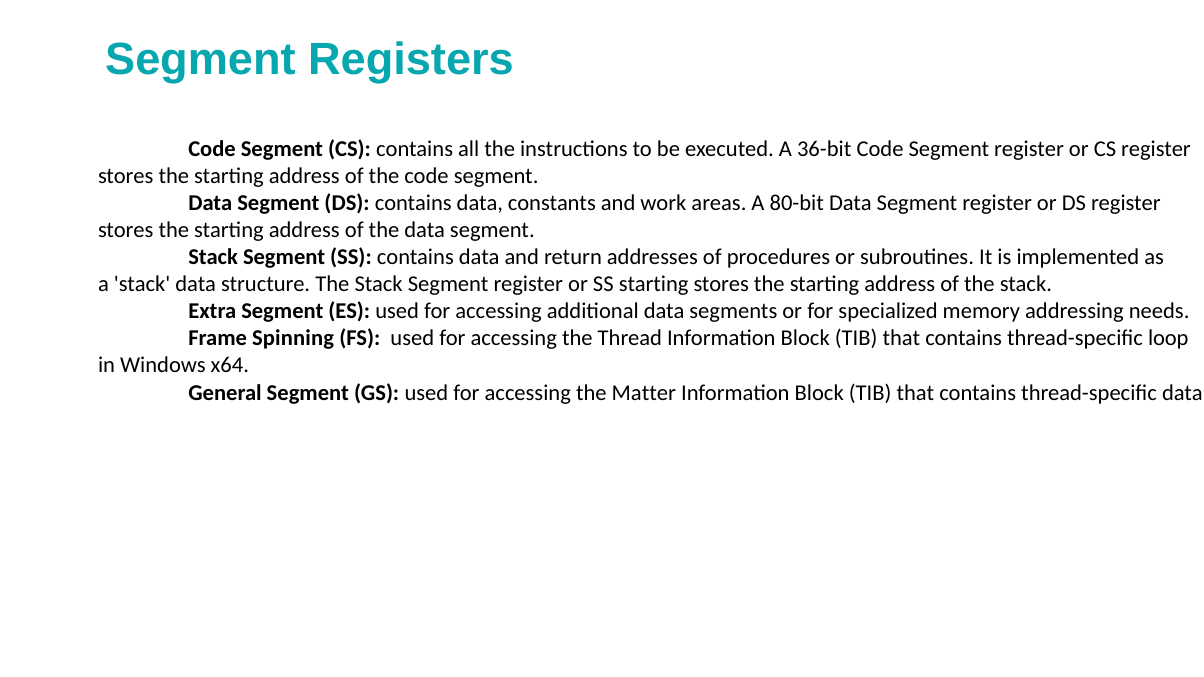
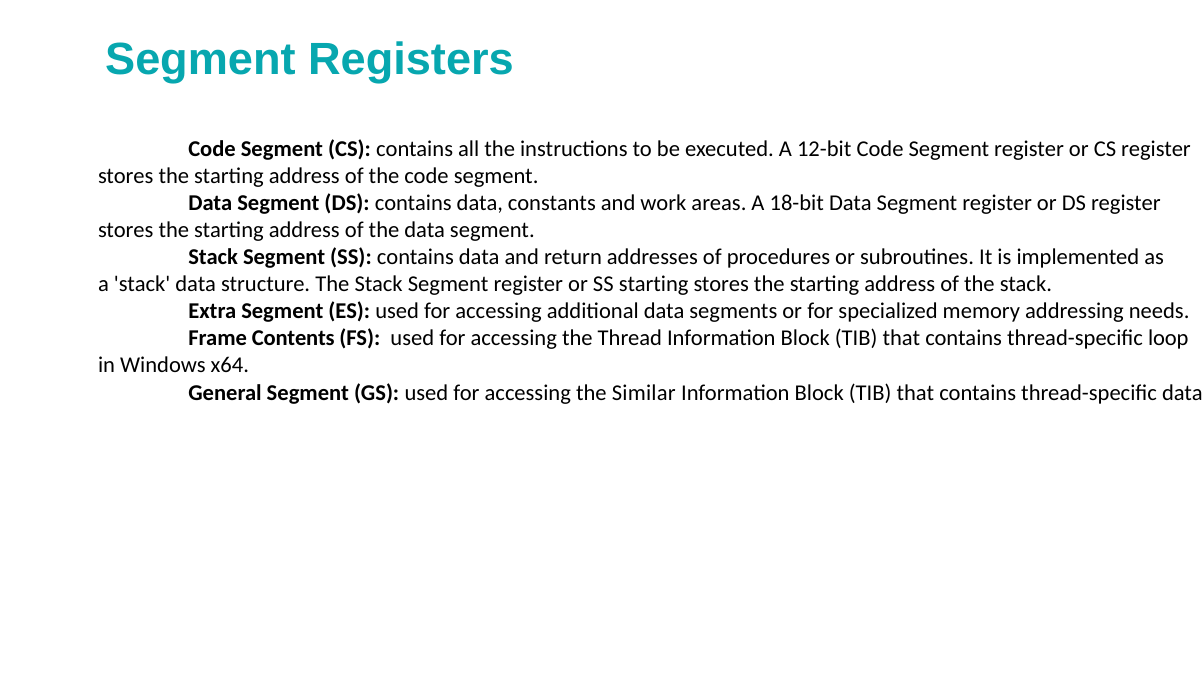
36-bit: 36-bit -> 12-bit
80-bit: 80-bit -> 18-bit
Spinning: Spinning -> Contents
Matter: Matter -> Similar
